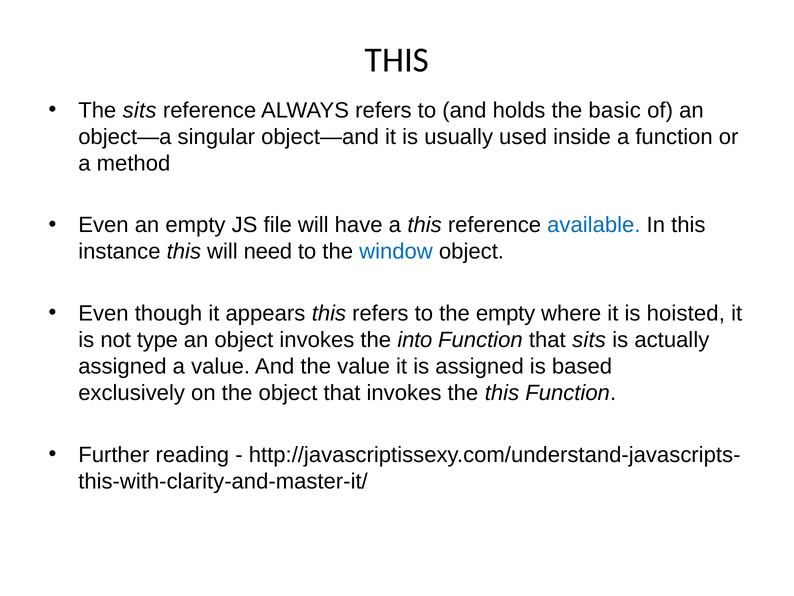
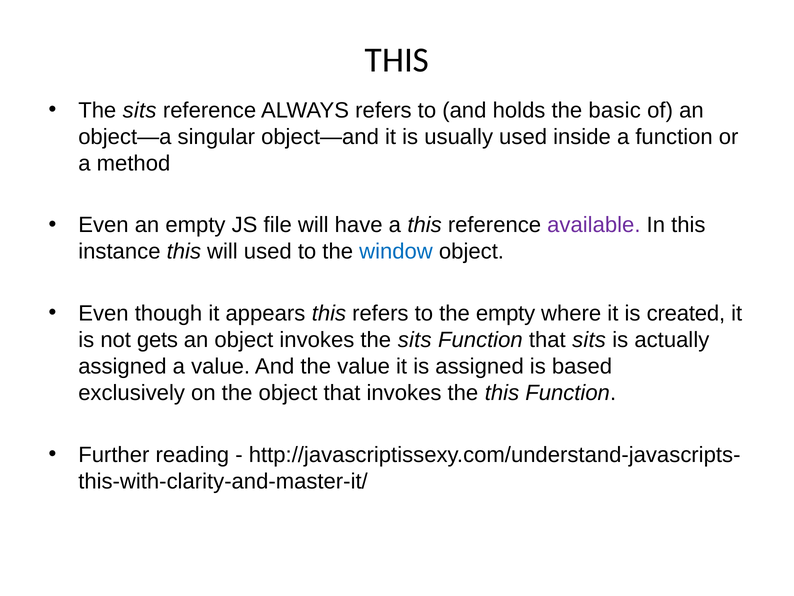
available colour: blue -> purple
will need: need -> used
hoisted: hoisted -> created
type: type -> gets
invokes the into: into -> sits
